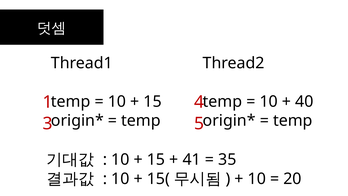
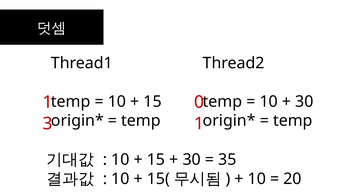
40 at (304, 101): 40 -> 30
4: 4 -> 0
3 5: 5 -> 1
41 at (192, 159): 41 -> 30
